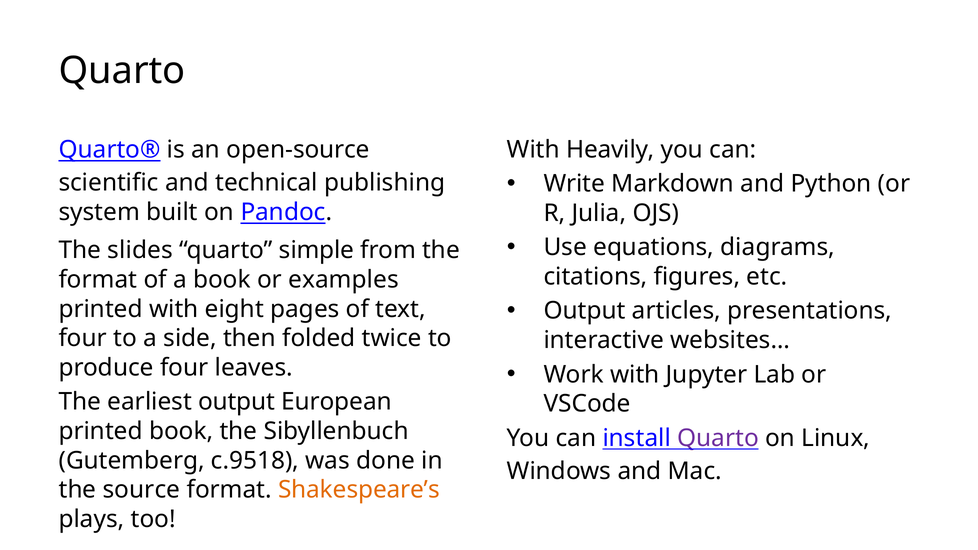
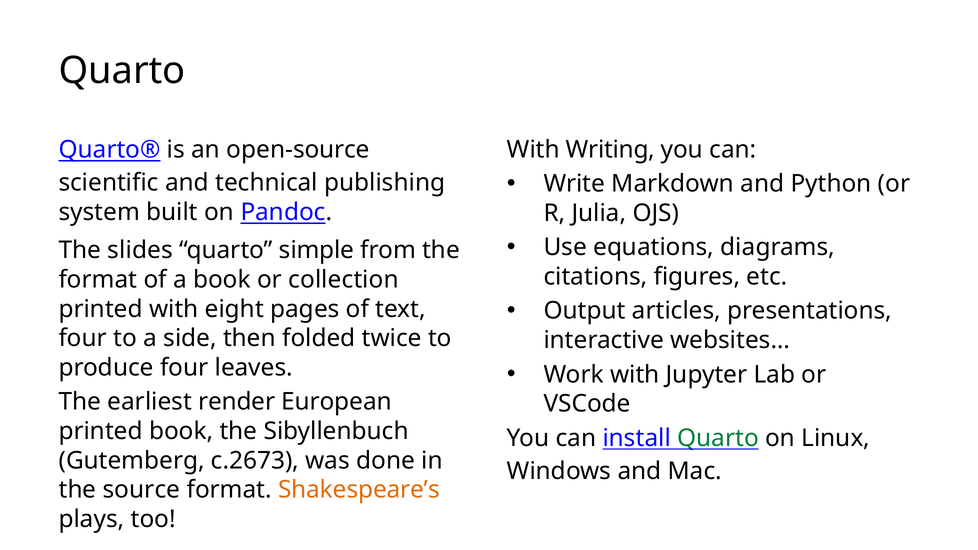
Heavily: Heavily -> Writing
examples: examples -> collection
earliest output: output -> render
Quarto at (718, 438) colour: purple -> green
c.9518: c.9518 -> c.2673
